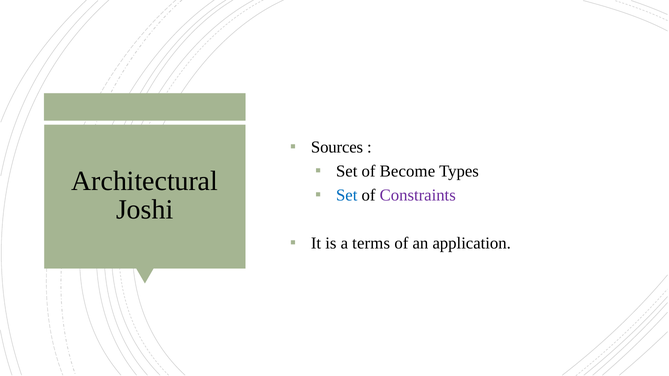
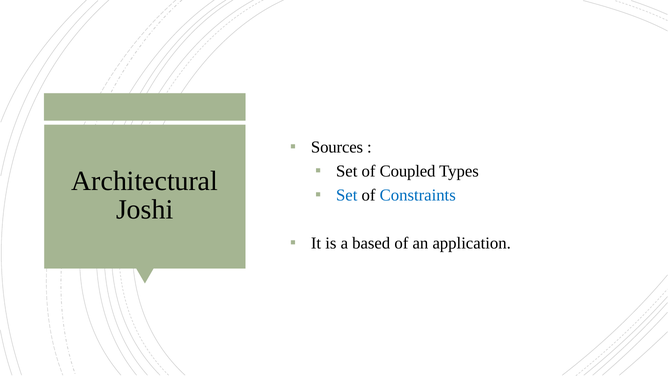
Become: Become -> Coupled
Constraints colour: purple -> blue
terms: terms -> based
